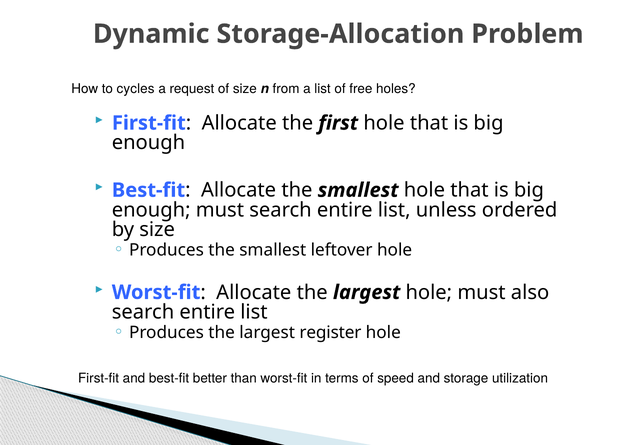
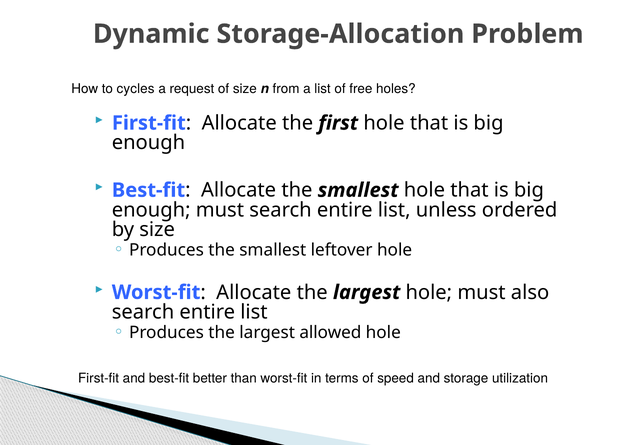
register: register -> allowed
